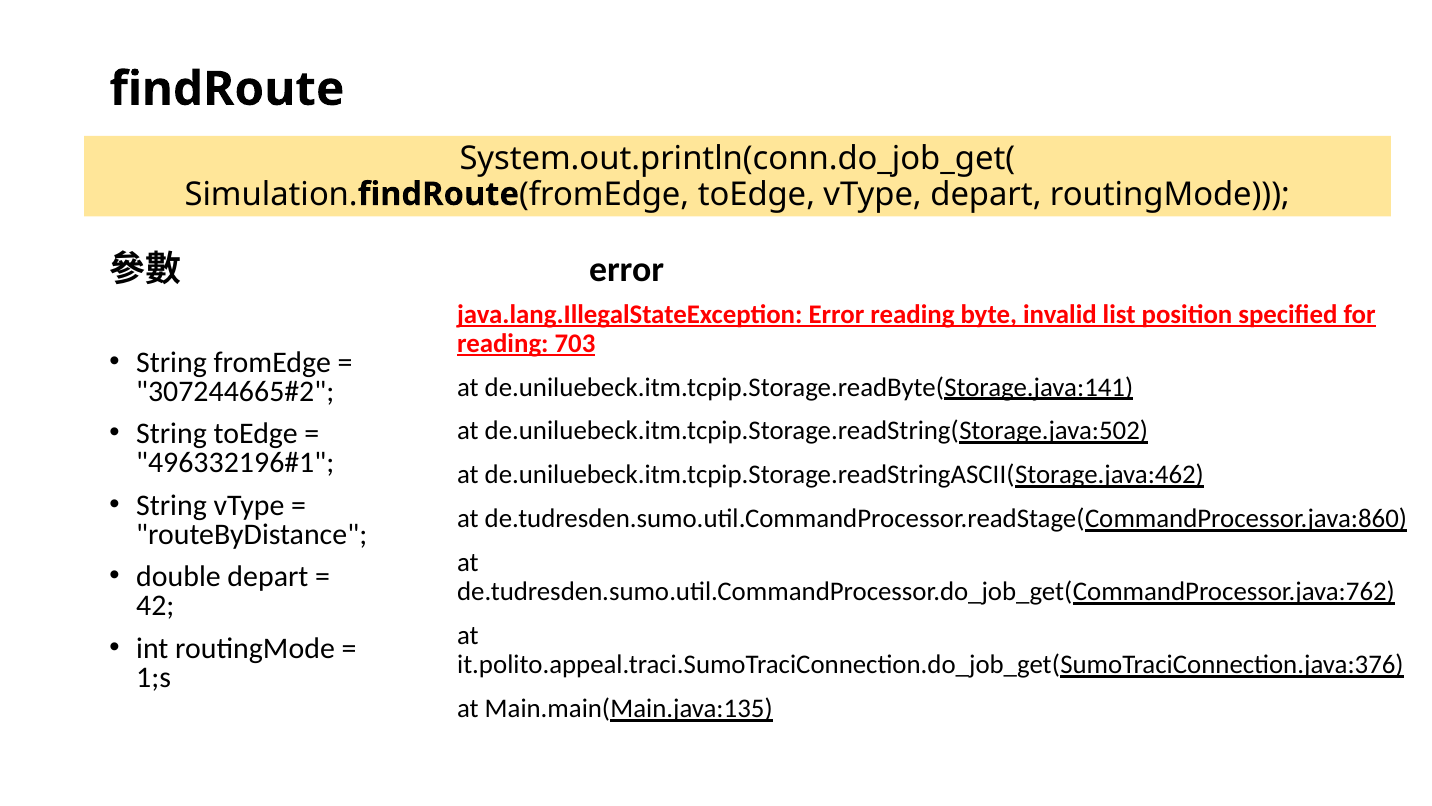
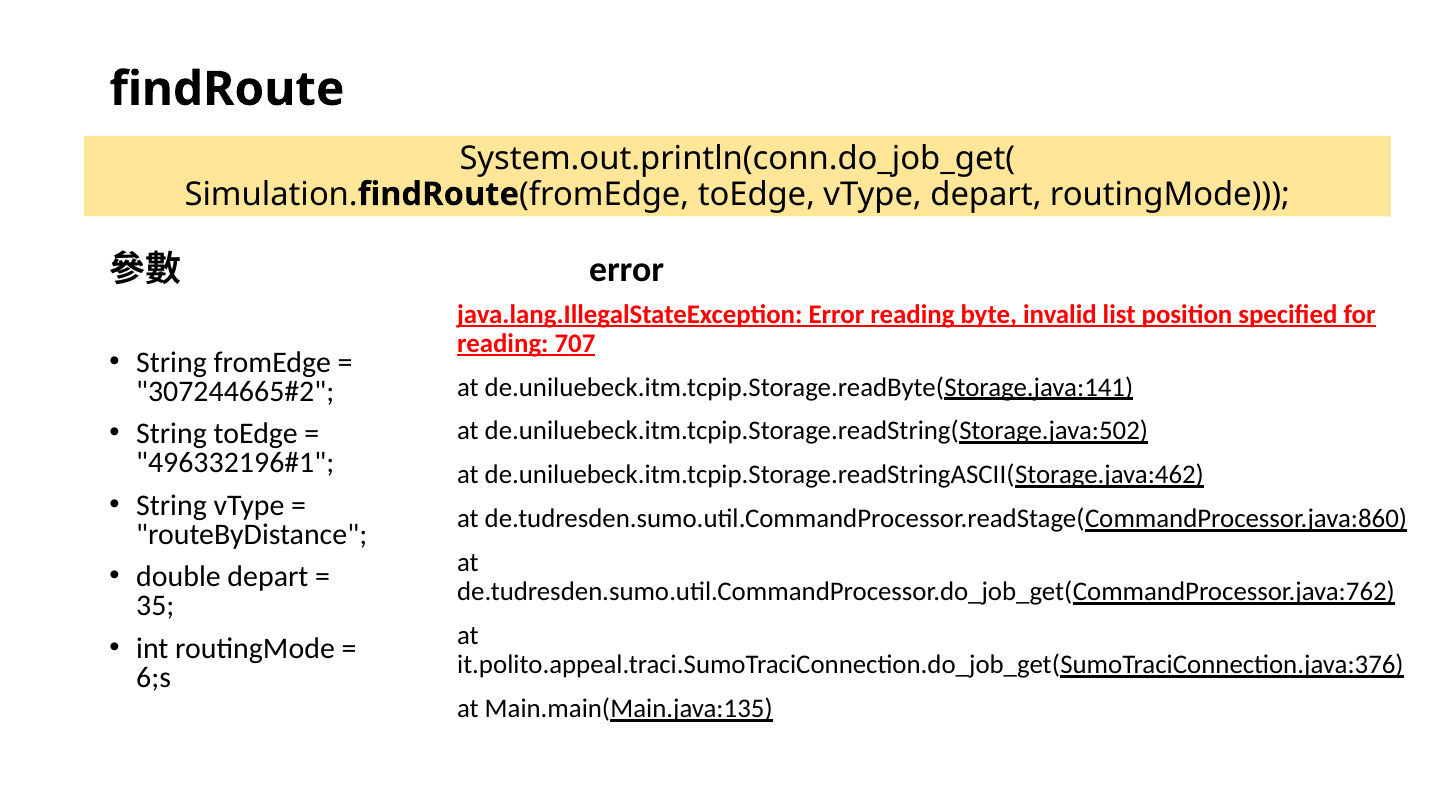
703: 703 -> 707
42: 42 -> 35
1;s: 1;s -> 6;s
